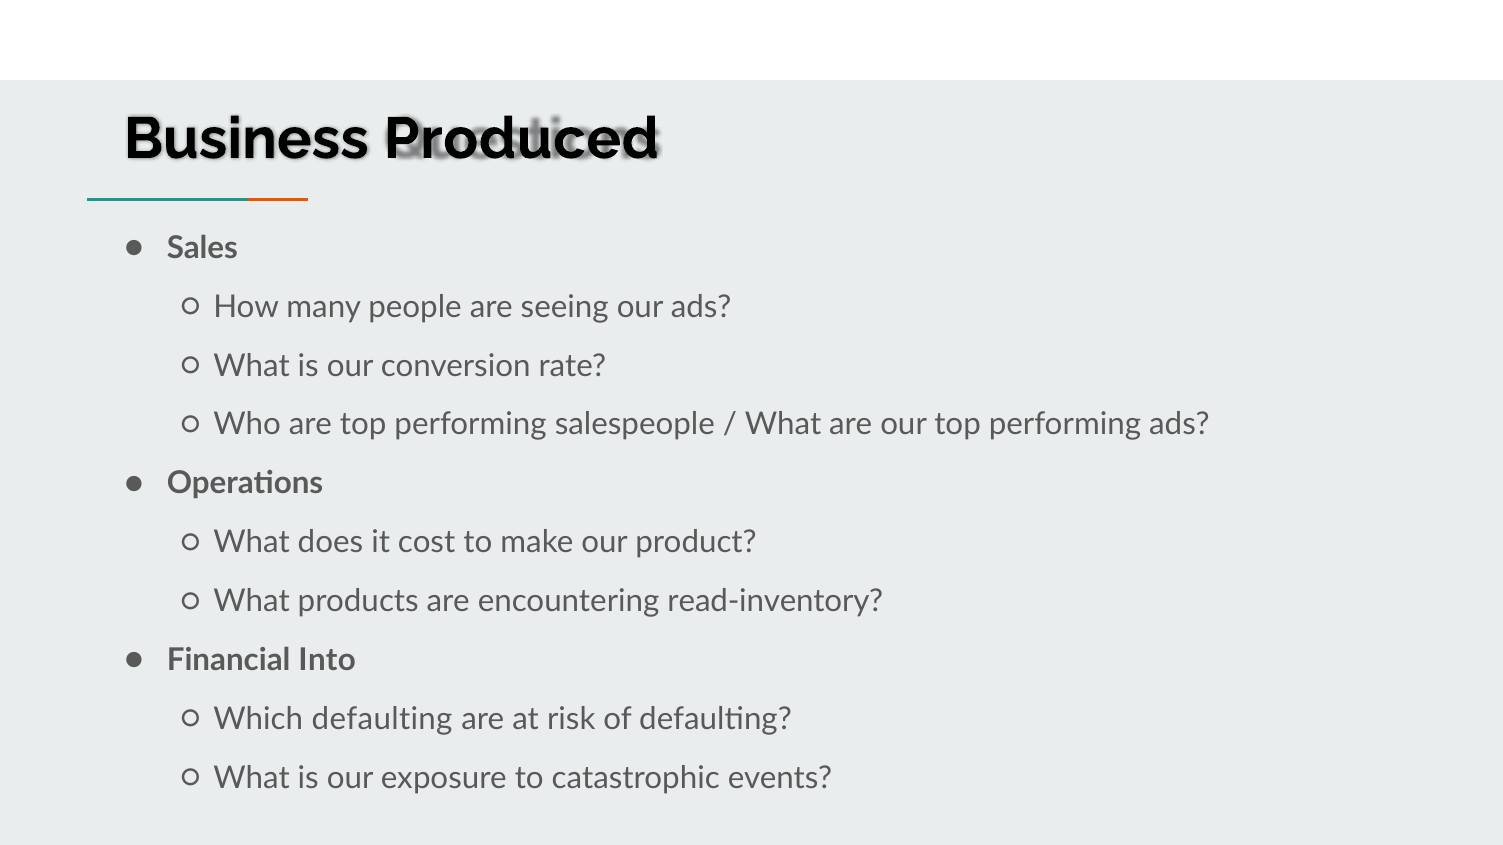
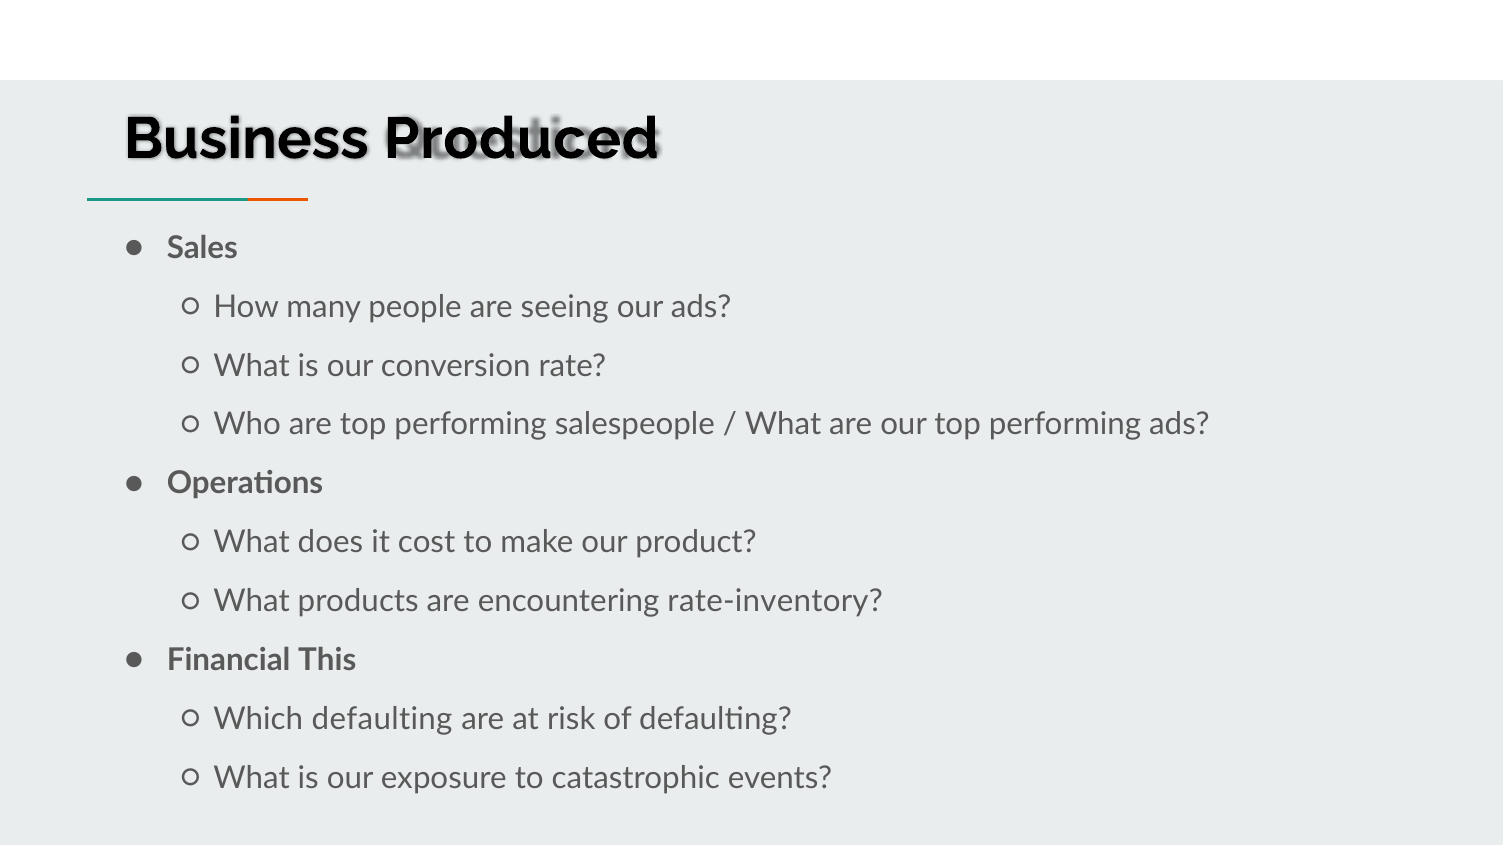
read-inventory: read-inventory -> rate-inventory
Into: Into -> This
